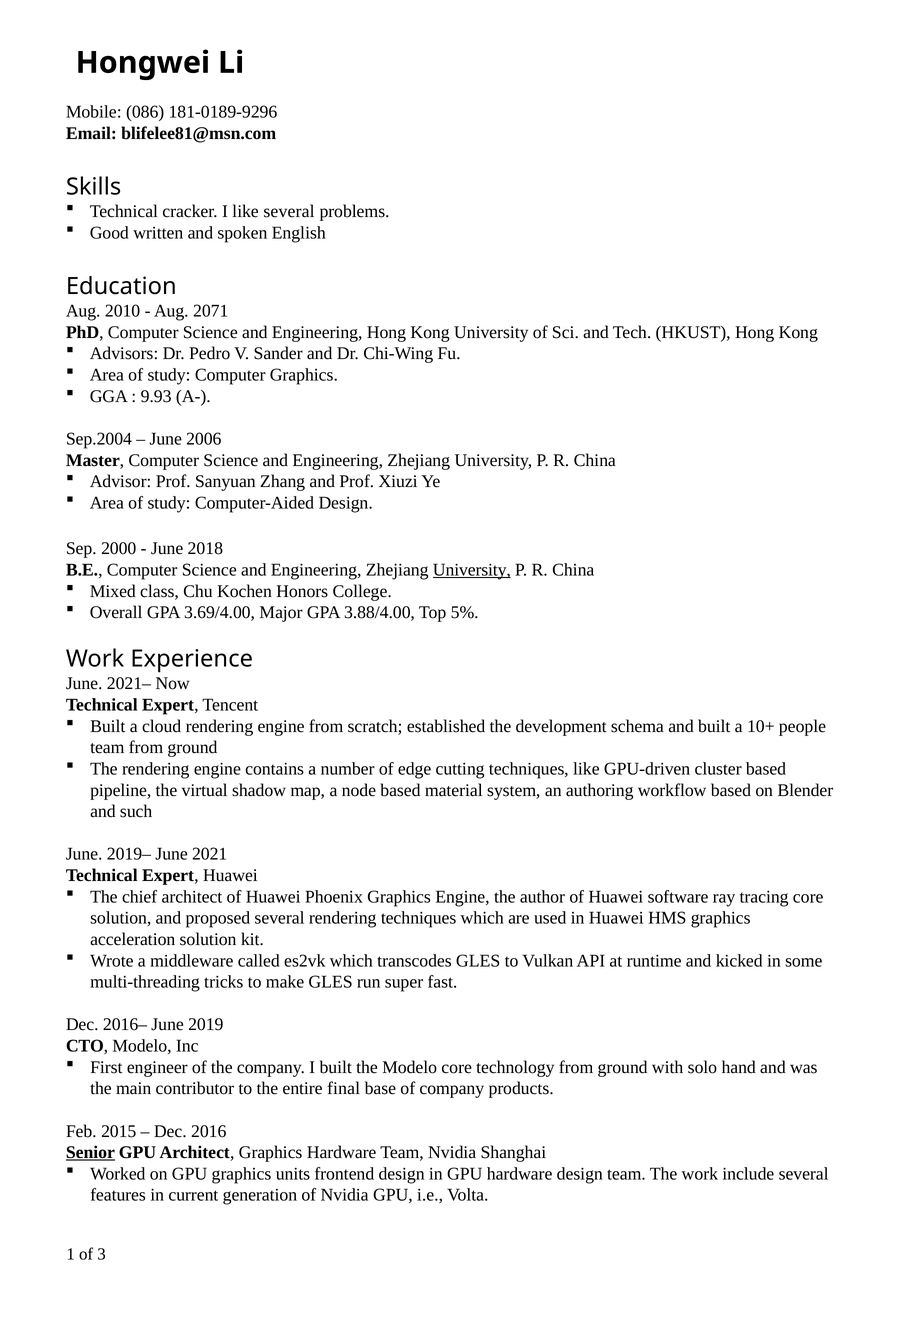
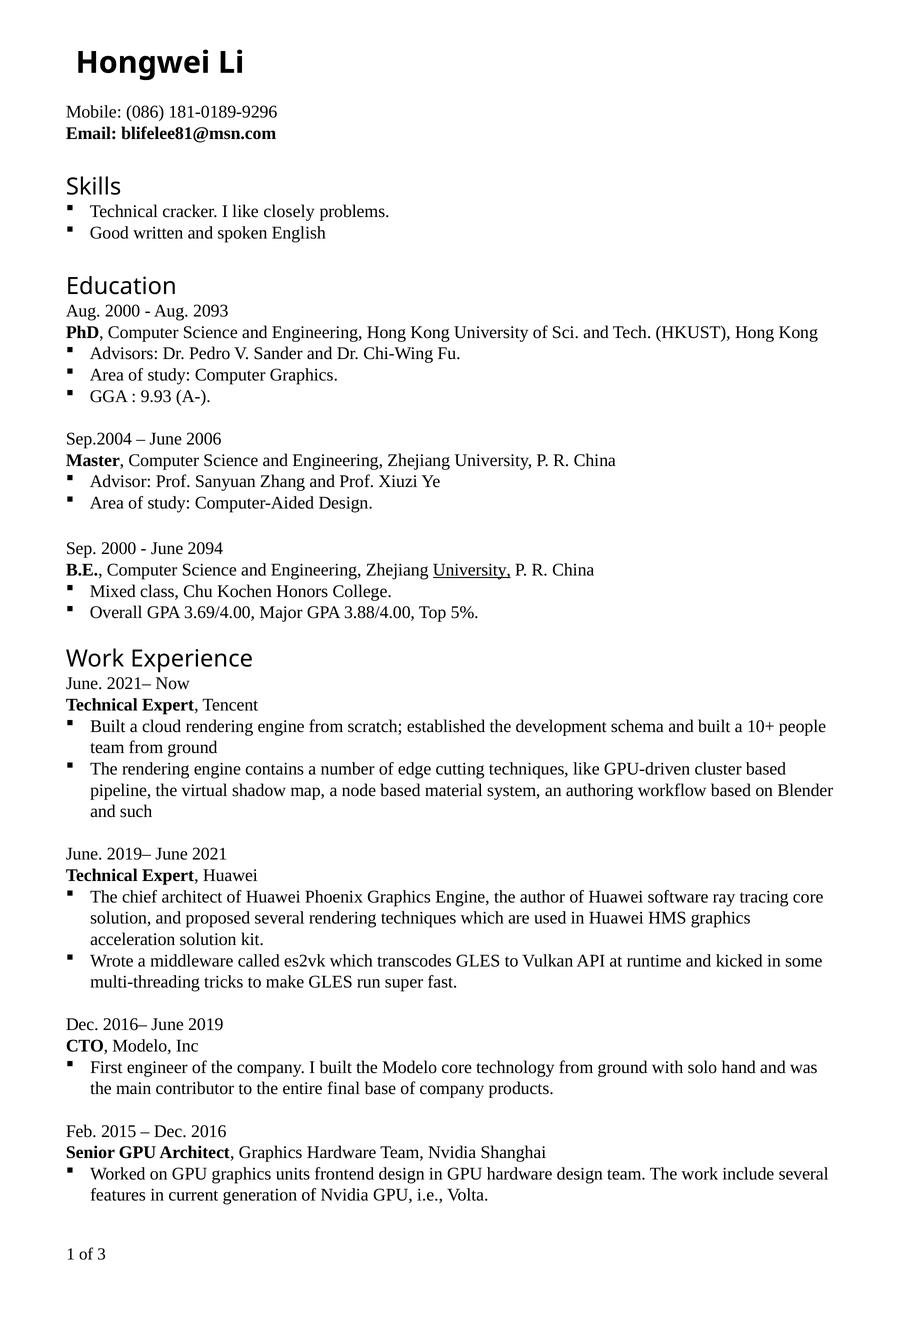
like several: several -> closely
Aug 2010: 2010 -> 2000
2071: 2071 -> 2093
2018: 2018 -> 2094
Senior underline: present -> none
